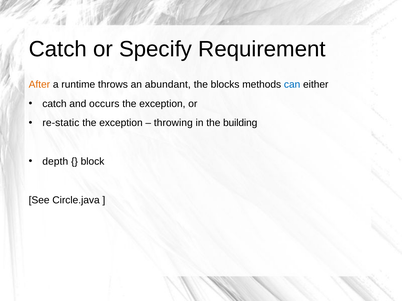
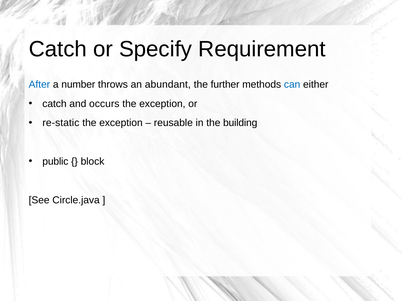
After colour: orange -> blue
runtime: runtime -> number
blocks: blocks -> further
throwing: throwing -> reusable
depth: depth -> public
